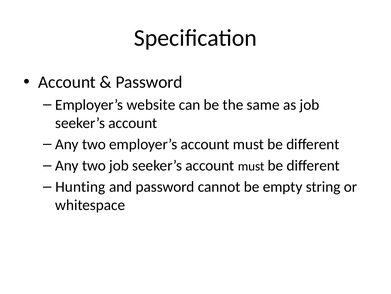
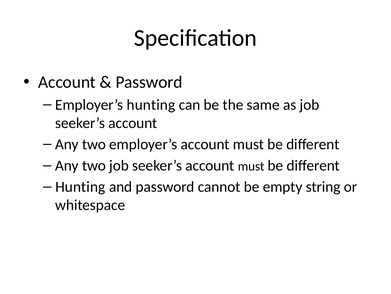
Employer’s website: website -> hunting
